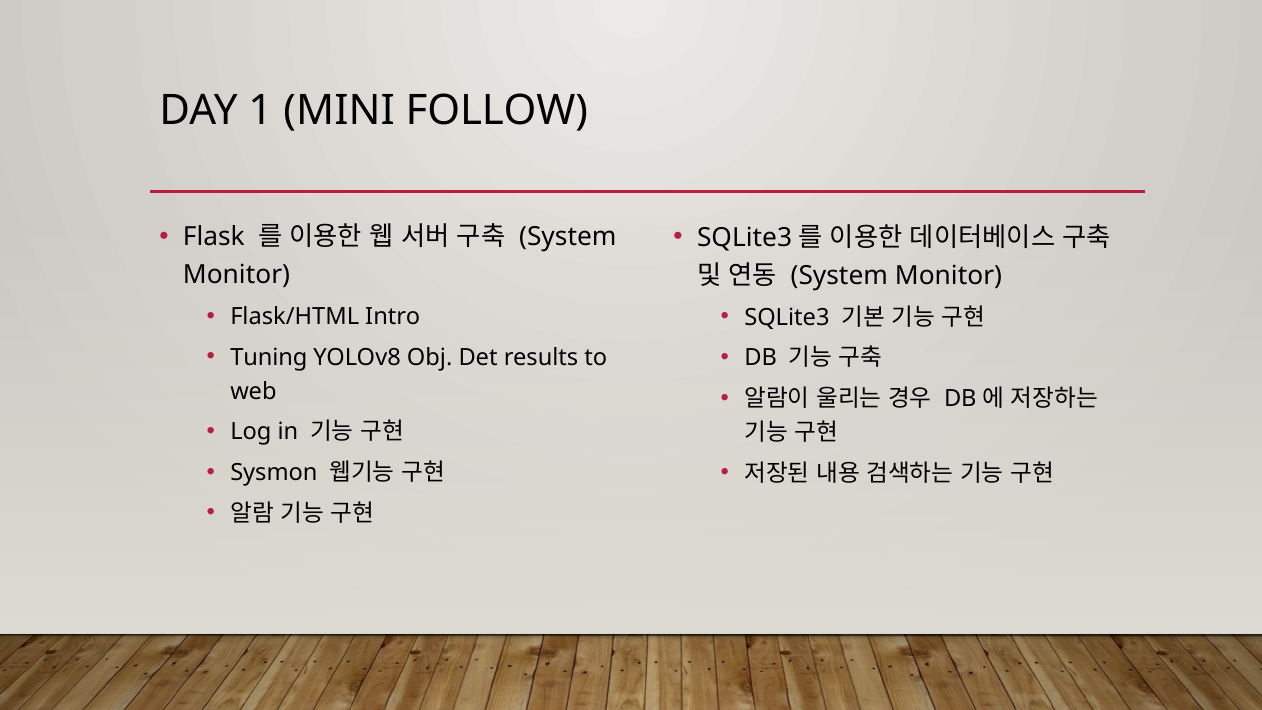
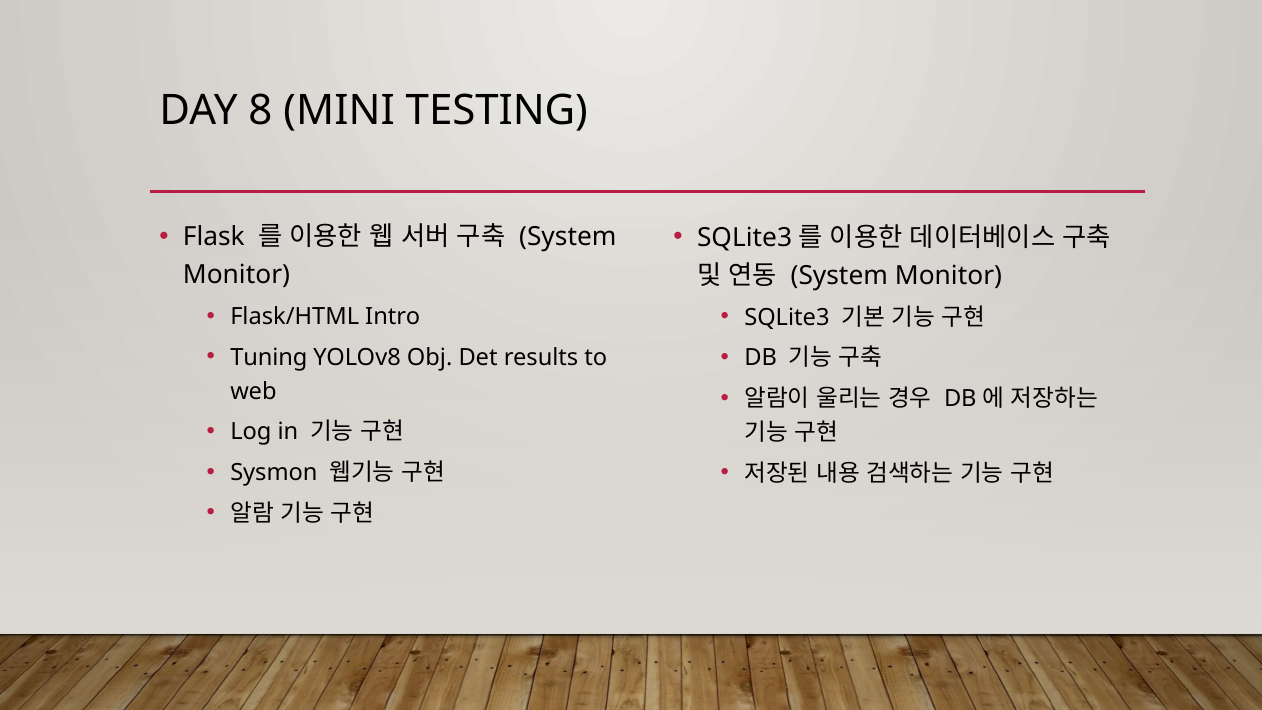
1: 1 -> 8
FOLLOW: FOLLOW -> TESTING
